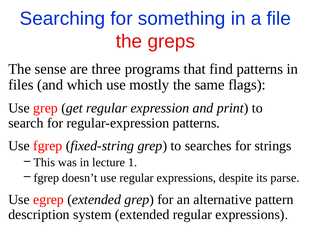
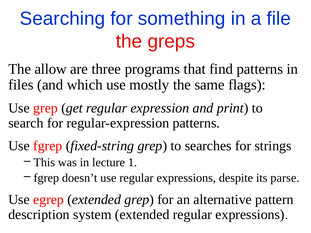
sense: sense -> allow
